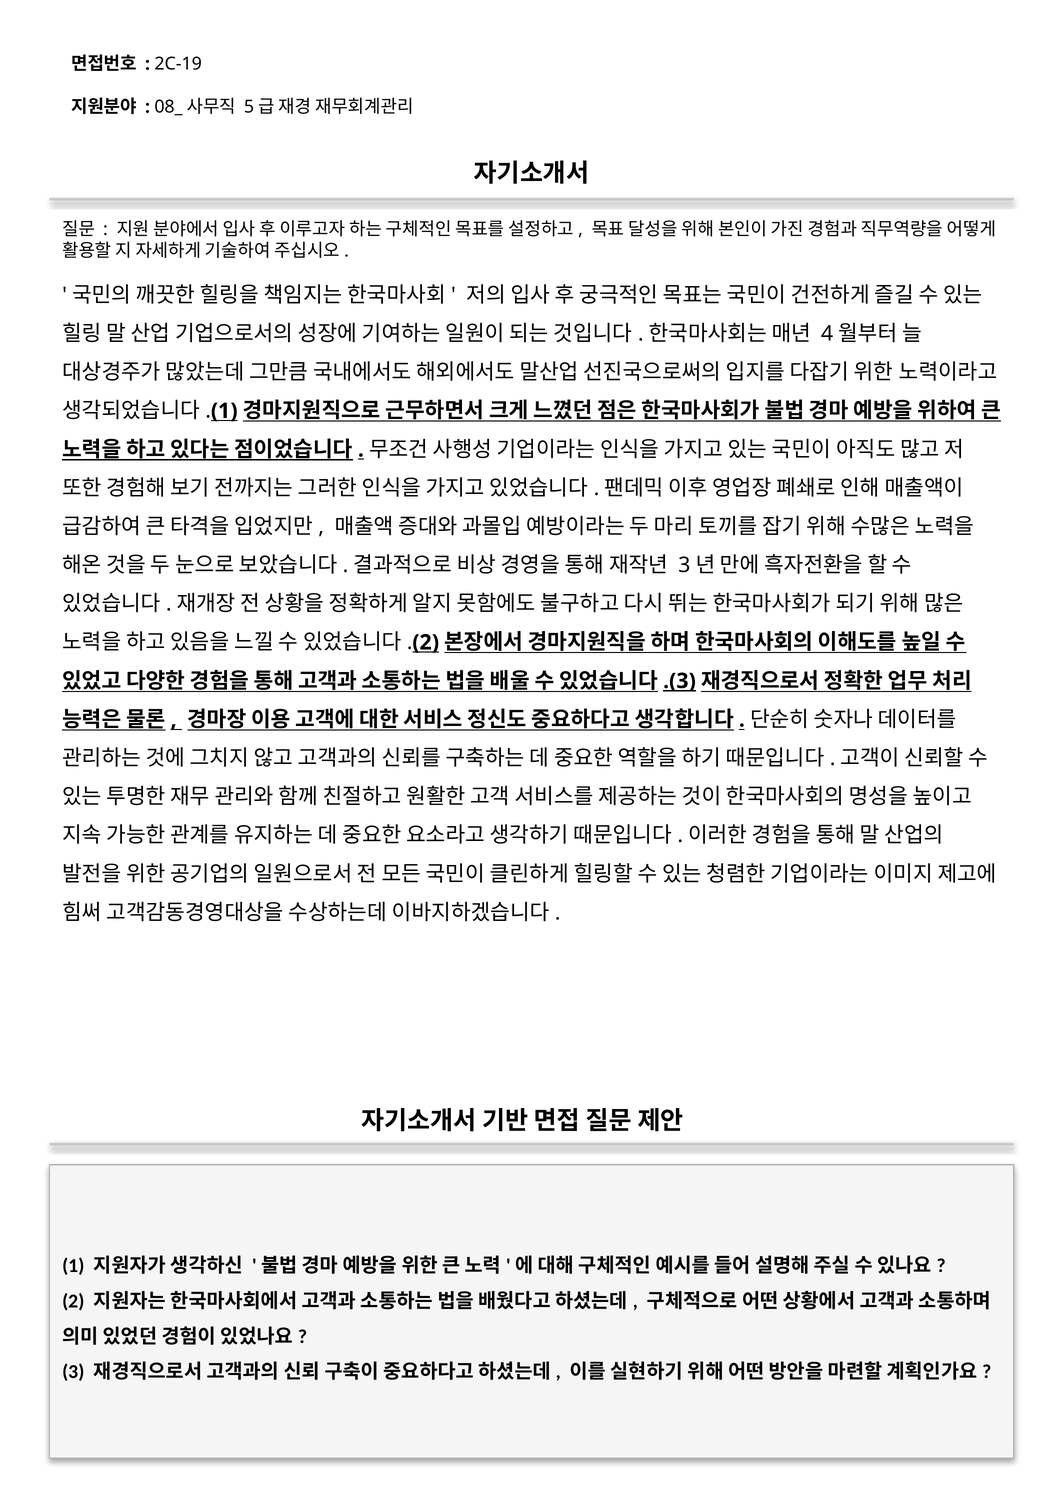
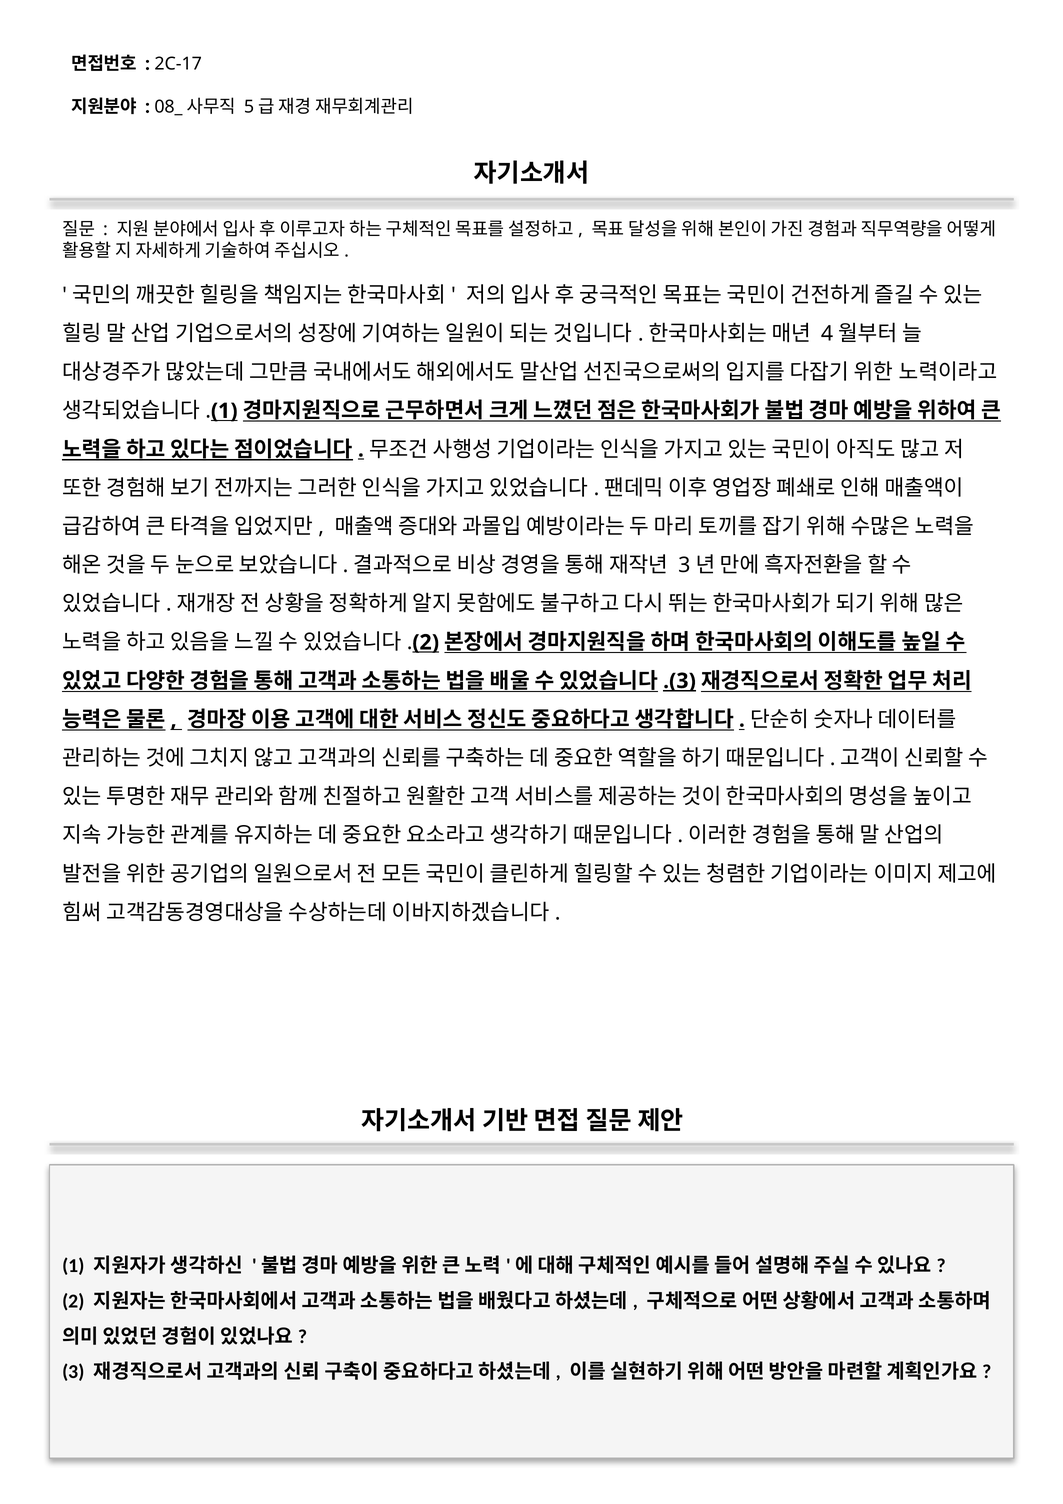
2C-19: 2C-19 -> 2C-17
